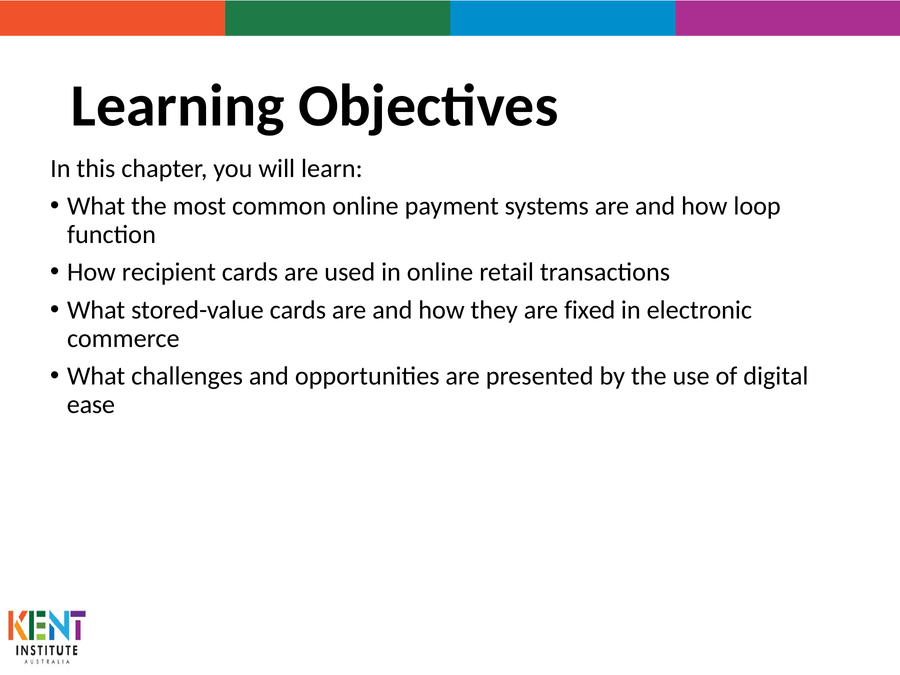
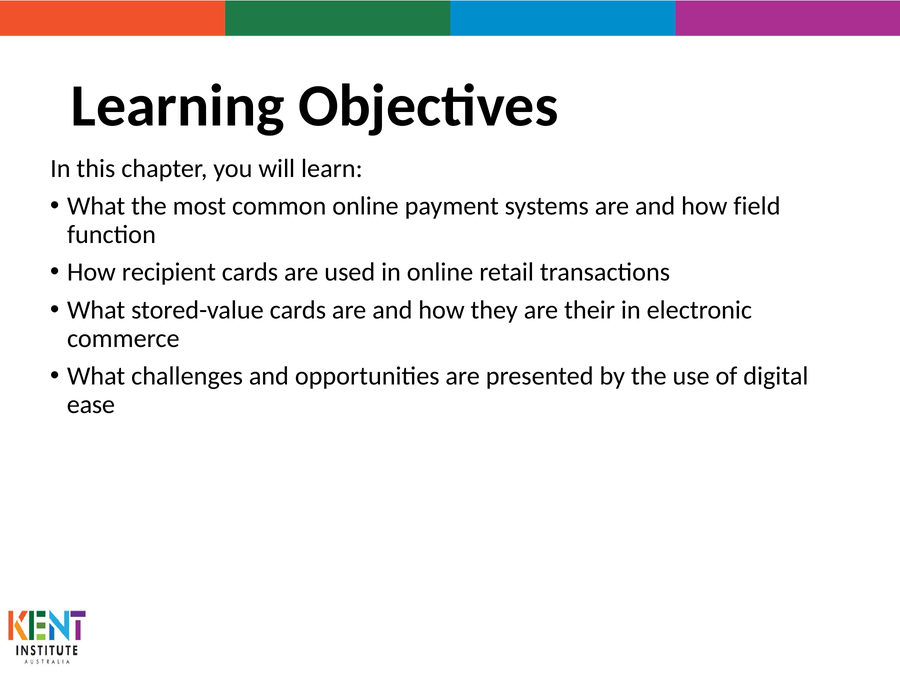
loop: loop -> field
fixed: fixed -> their
